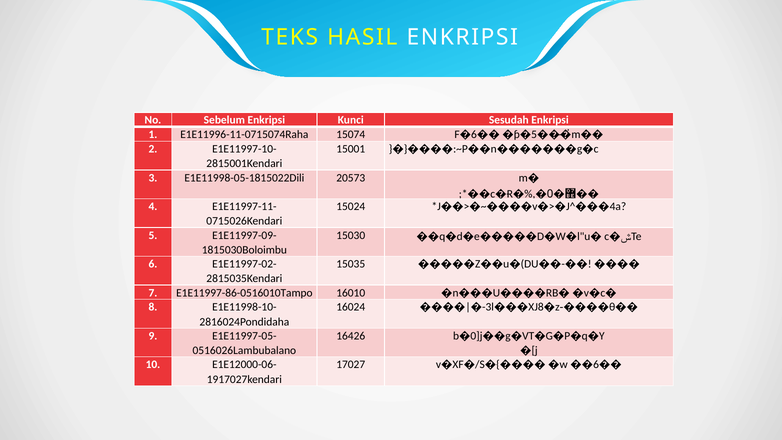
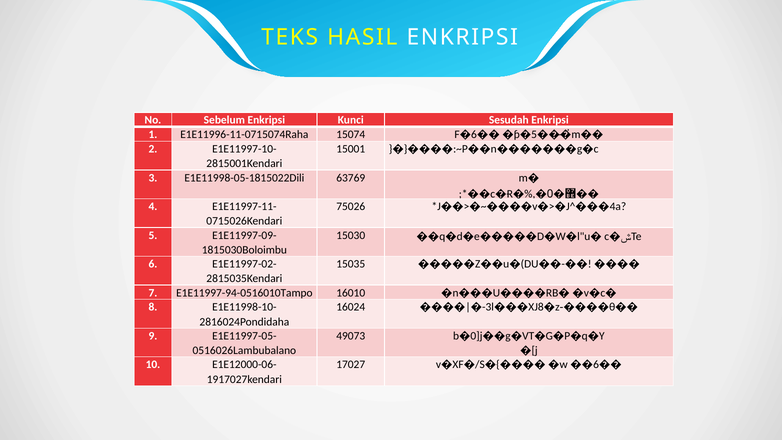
20573: 20573 -> 63769
15024: 15024 -> 75026
E1E11997-86-0516010Tampo: E1E11997-86-0516010Tampo -> E1E11997-94-0516010Tampo
16426: 16426 -> 49073
